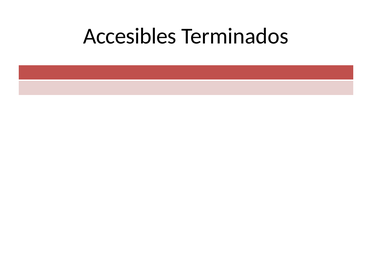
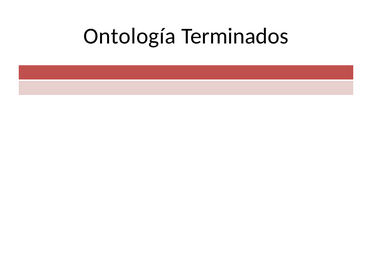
Accesibles: Accesibles -> Ontología
